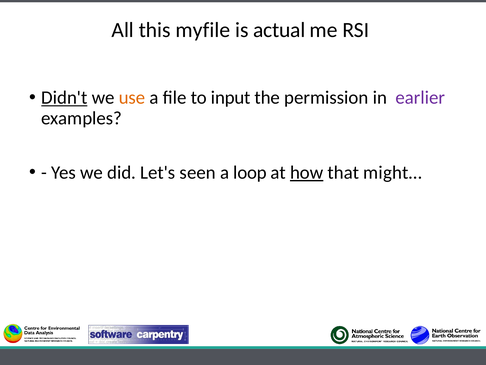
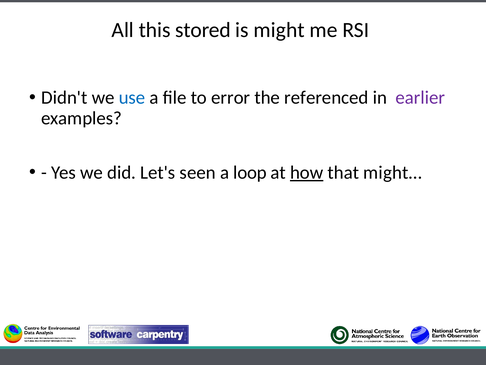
myfile: myfile -> stored
actual: actual -> might
Didn't underline: present -> none
use colour: orange -> blue
input: input -> error
permission: permission -> referenced
